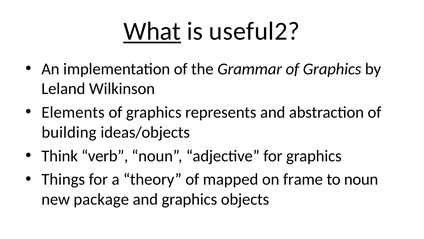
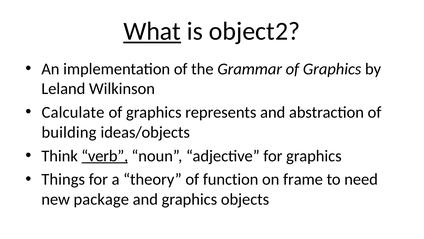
useful2: useful2 -> object2
Elements: Elements -> Calculate
verb underline: none -> present
mapped: mapped -> function
to noun: noun -> need
